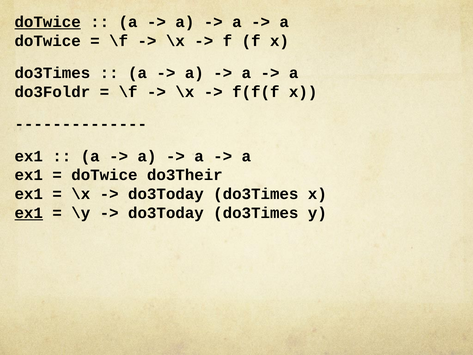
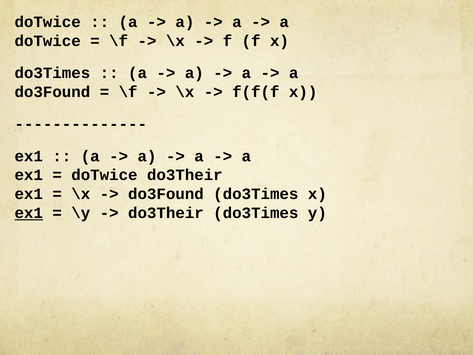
doTwice at (48, 22) underline: present -> none
do3Foldr at (52, 92): do3Foldr -> do3Found
do3Today at (166, 194): do3Today -> do3Found
do3Today at (166, 213): do3Today -> do3Their
